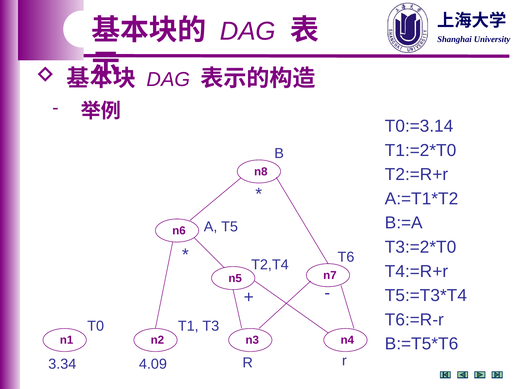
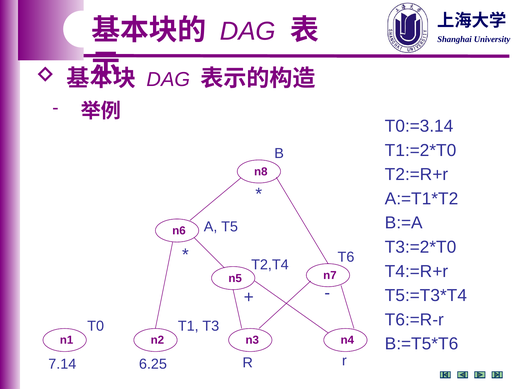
3.34: 3.34 -> 7.14
4.09: 4.09 -> 6.25
